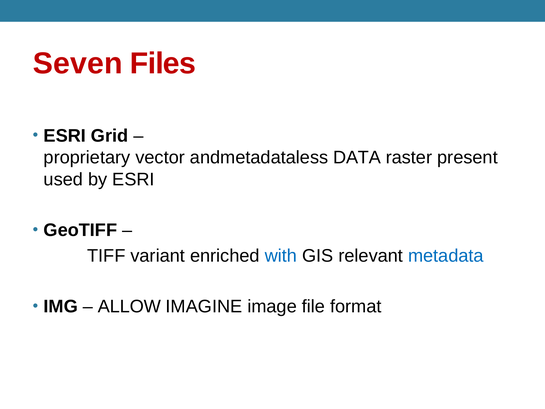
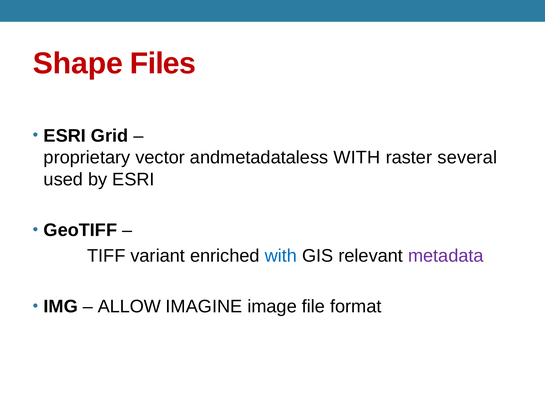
Seven: Seven -> Shape
andmetadataless DATA: DATA -> WITH
present: present -> several
metadata colour: blue -> purple
